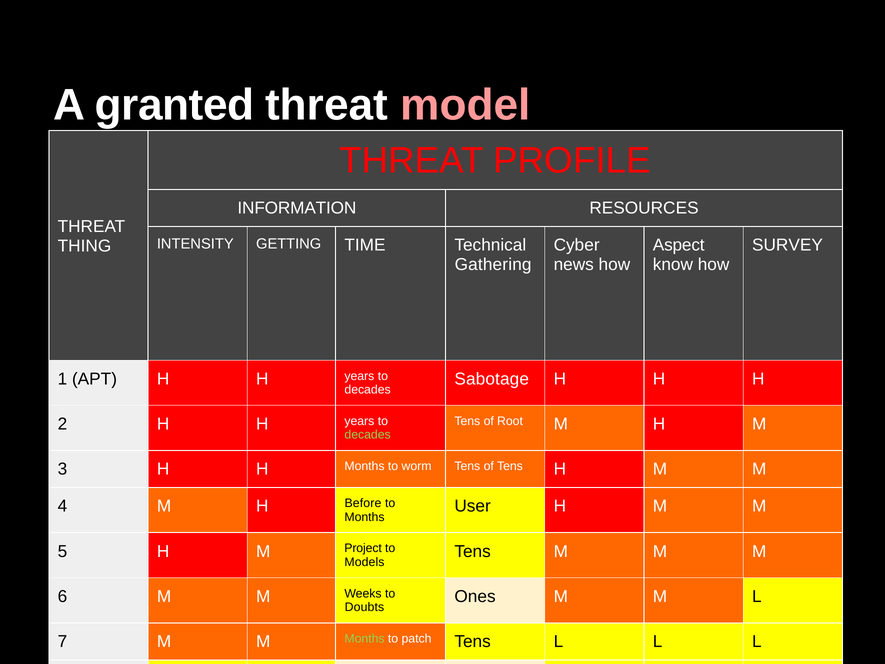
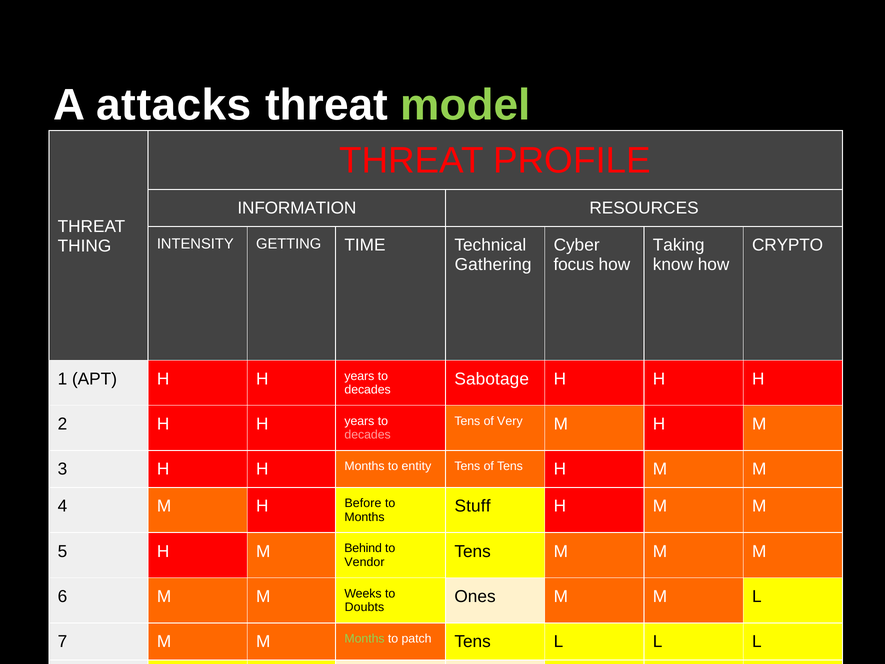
granted: granted -> attacks
model colour: pink -> light green
Aspect: Aspect -> Taking
SURVEY: SURVEY -> CRYPTO
news: news -> focus
Root: Root -> Very
decades at (368, 435) colour: light green -> pink
worm: worm -> entity
User: User -> Stuff
Project: Project -> Behind
Models: Models -> Vendor
